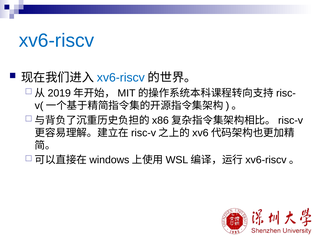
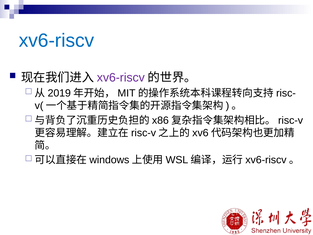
xv6-riscv at (121, 78) colour: blue -> purple
